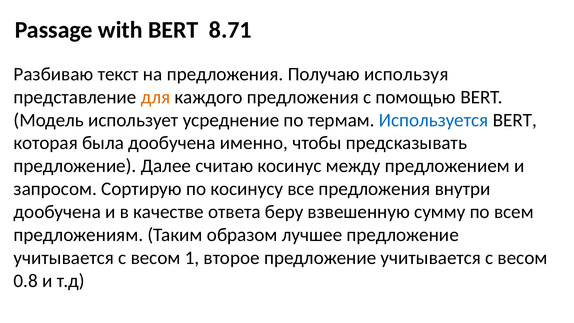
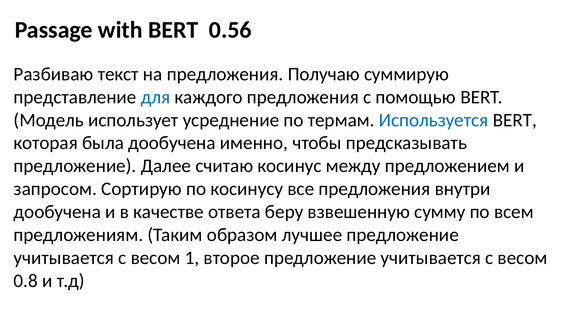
8.71: 8.71 -> 0.56
используя: используя -> суммирую
для colour: orange -> blue
